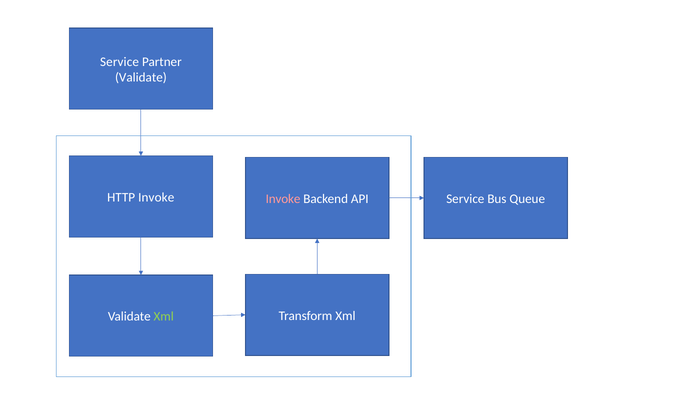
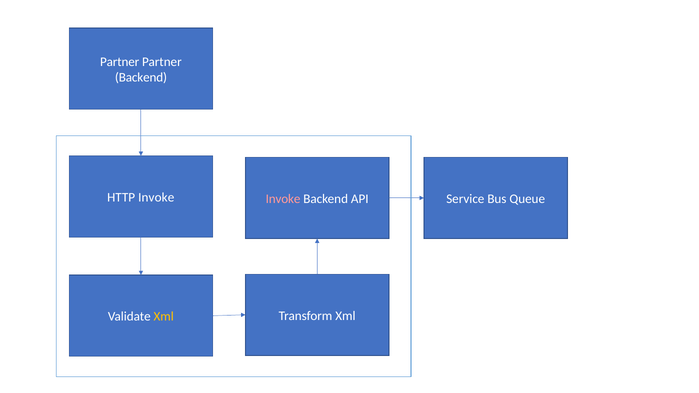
Service at (120, 62): Service -> Partner
Validate at (141, 78): Validate -> Backend
Xml at (164, 317) colour: light green -> yellow
